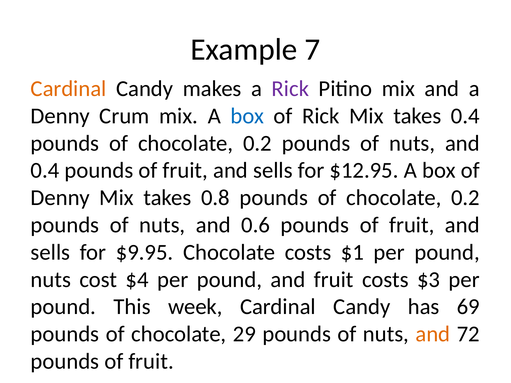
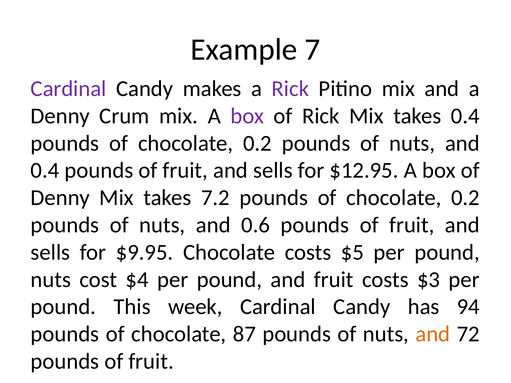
Cardinal at (69, 89) colour: orange -> purple
box at (247, 116) colour: blue -> purple
0.8: 0.8 -> 7.2
$1: $1 -> $5
69: 69 -> 94
29: 29 -> 87
